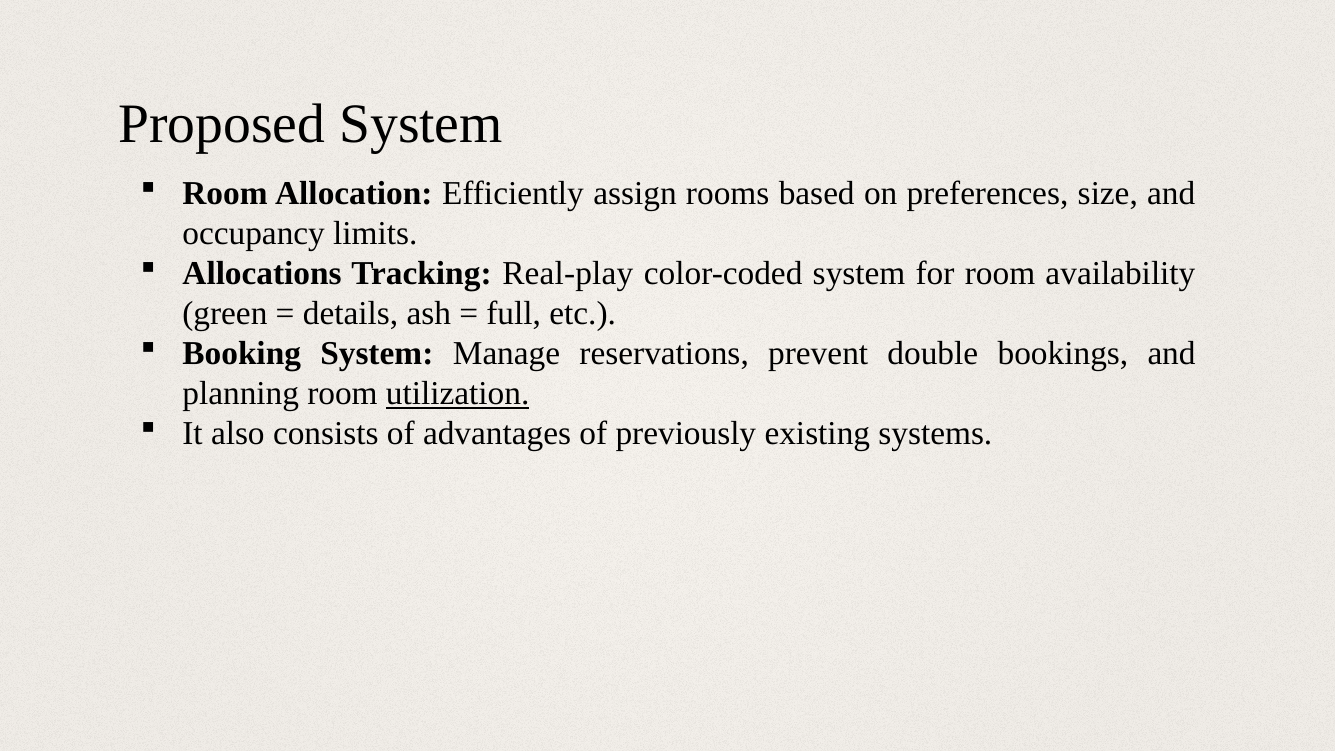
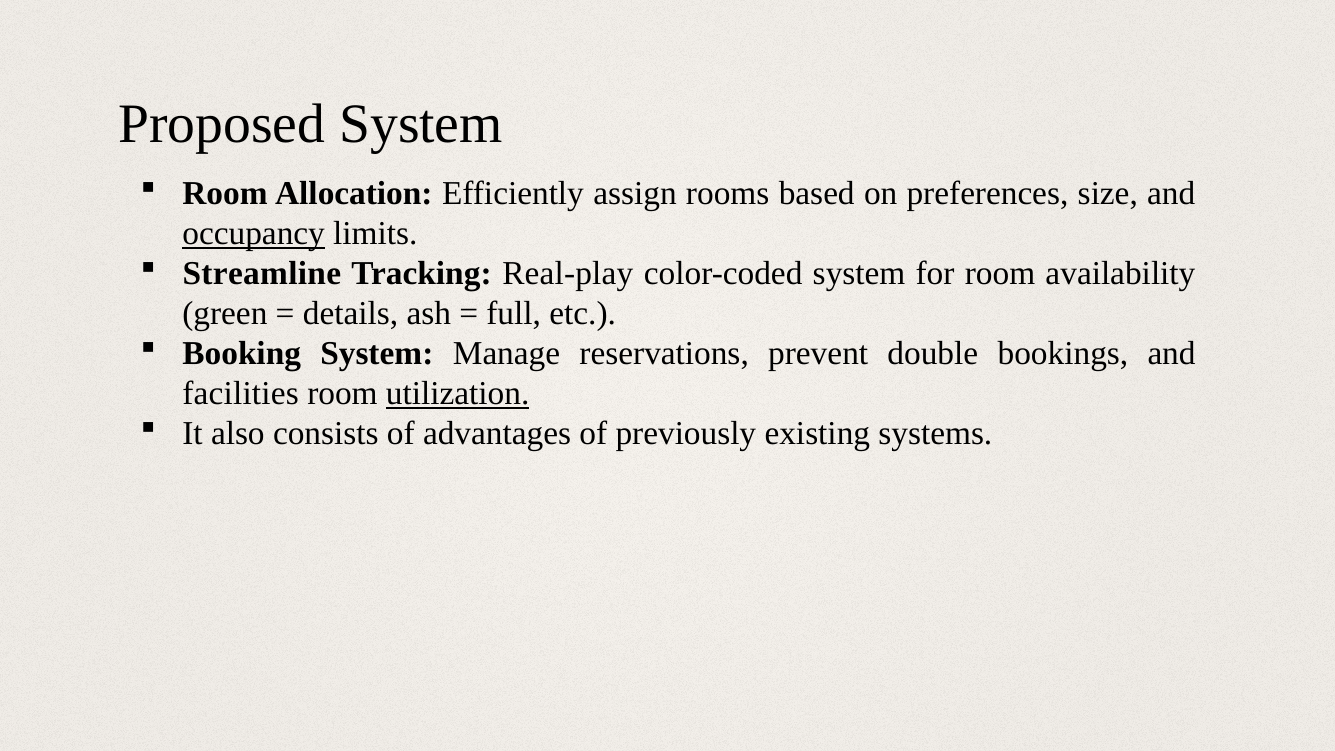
occupancy underline: none -> present
Allocations: Allocations -> Streamline
planning: planning -> facilities
